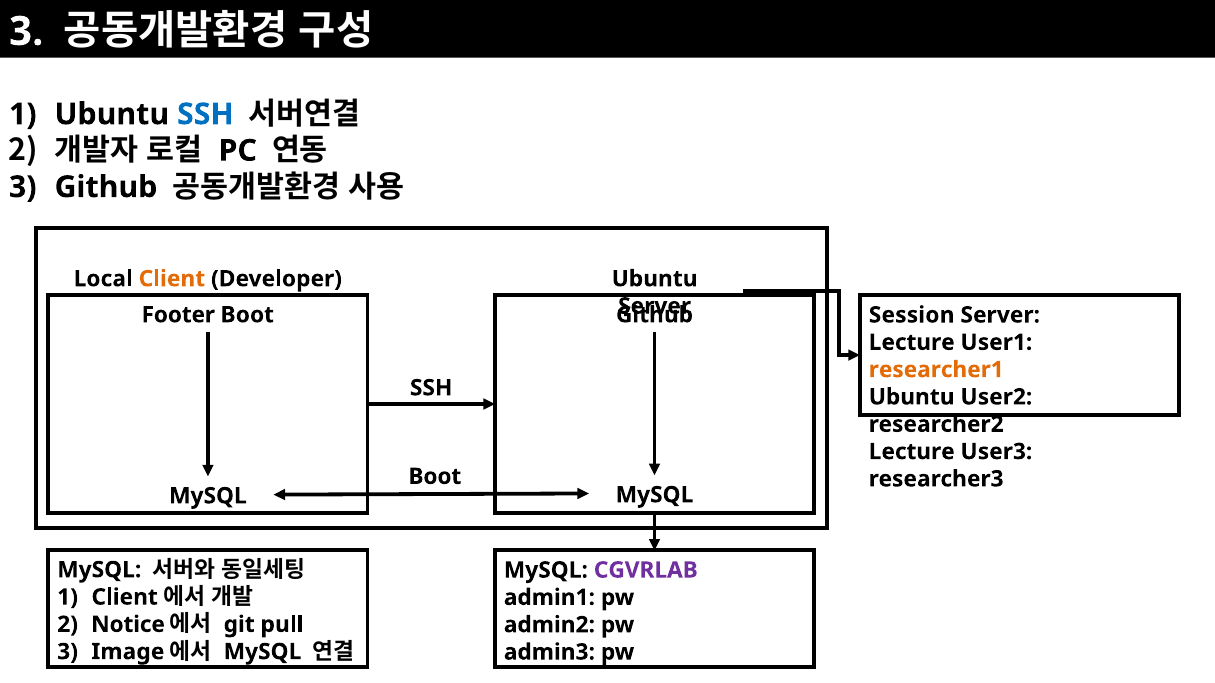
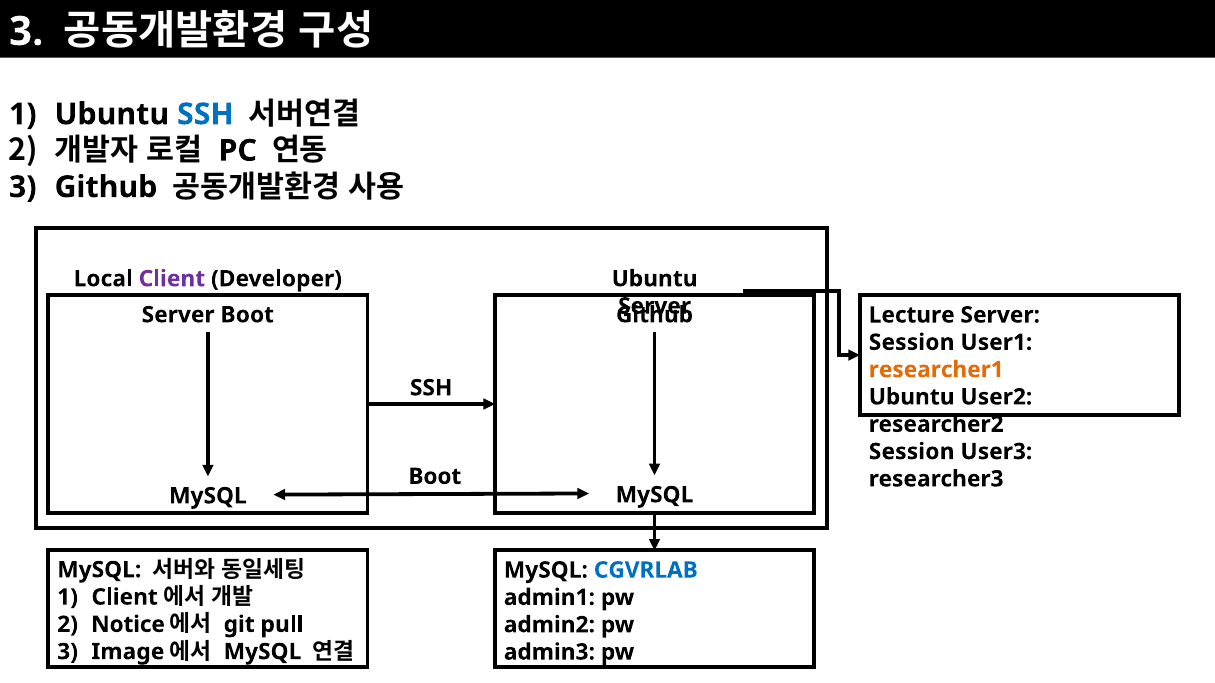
Client at (172, 279) colour: orange -> purple
Session: Session -> Lecture
Footer at (178, 315): Footer -> Server
Lecture at (912, 343): Lecture -> Session
Lecture at (912, 452): Lecture -> Session
CGVRLAB colour: purple -> blue
